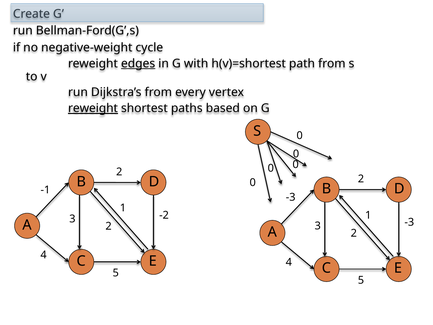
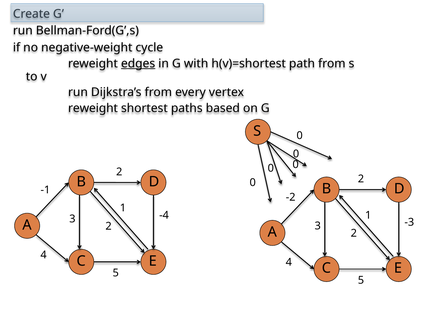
reweight at (93, 108) underline: present -> none
-3 at (291, 197): -3 -> -2
-2: -2 -> -4
